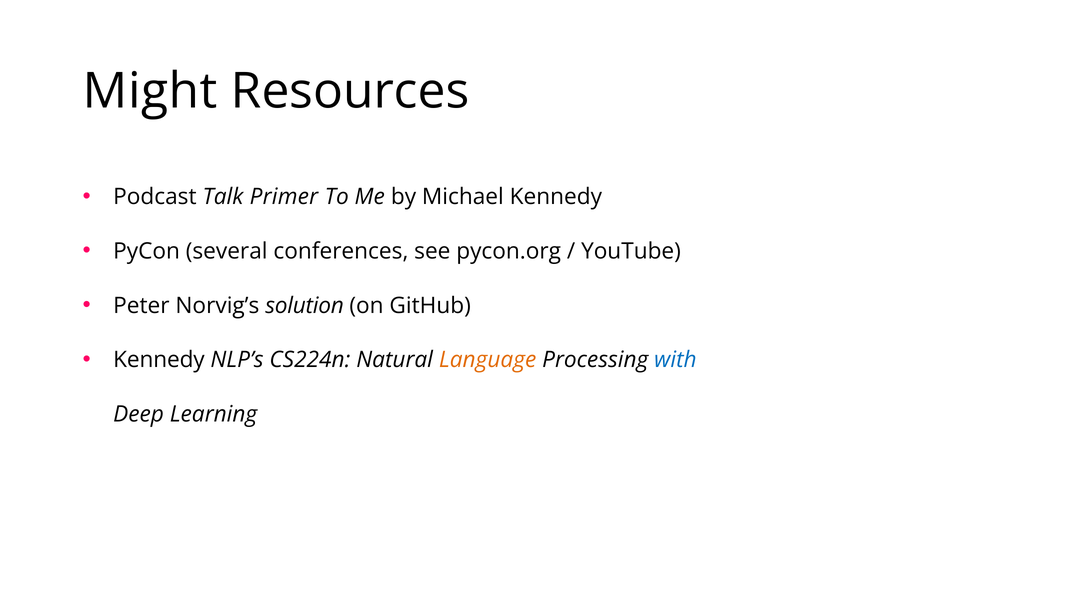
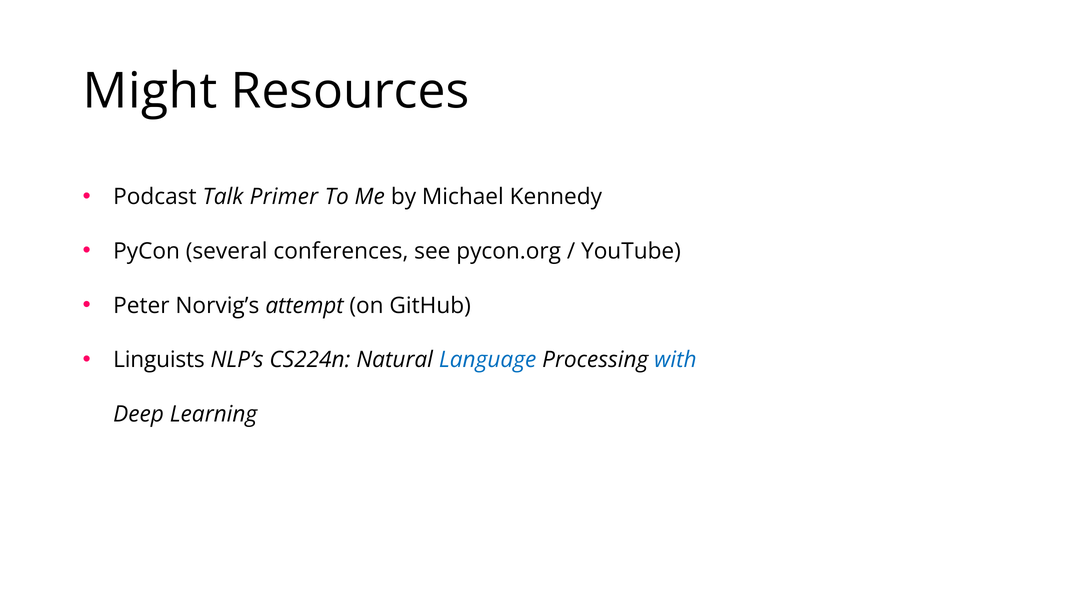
solution: solution -> attempt
Kennedy at (159, 360): Kennedy -> Linguists
Language colour: orange -> blue
